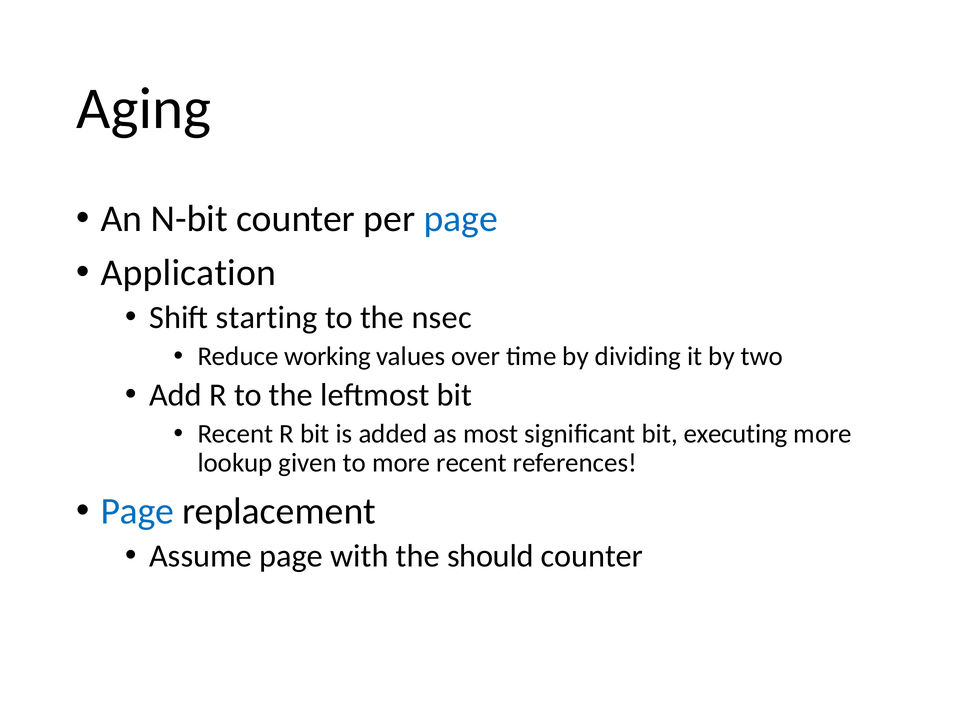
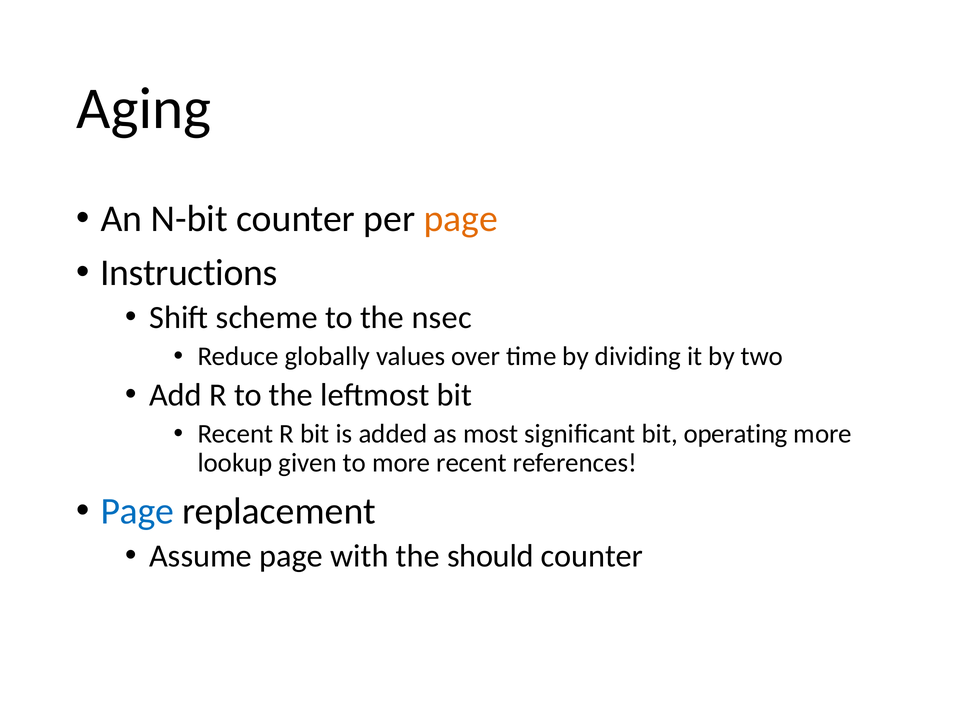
page at (461, 219) colour: blue -> orange
Application: Application -> Instructions
starting: starting -> scheme
working: working -> globally
executing: executing -> operating
